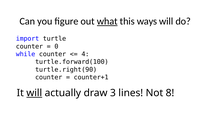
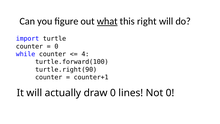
ways: ways -> right
will at (34, 93) underline: present -> none
draw 3: 3 -> 0
Not 8: 8 -> 0
